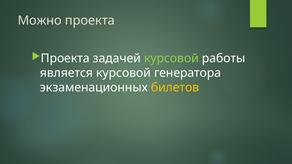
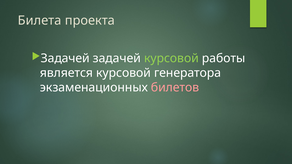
Можно: Можно -> Билета
Проекта at (65, 58): Проекта -> Задачей
билетов colour: yellow -> pink
